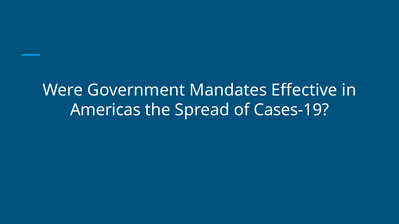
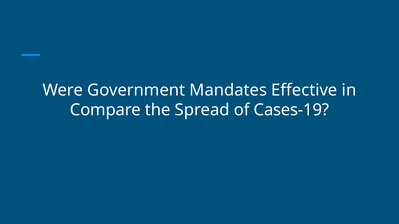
Americas: Americas -> Compare
